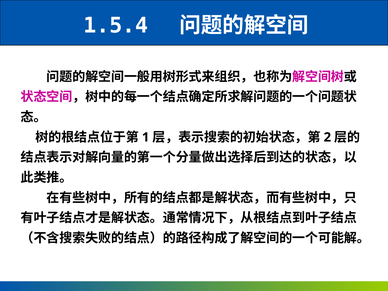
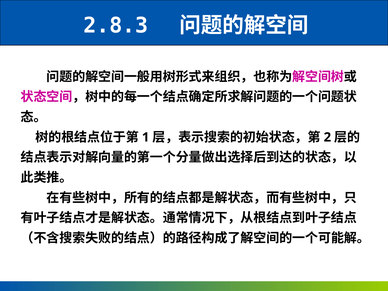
1.5.4: 1.5.4 -> 2.8.3
